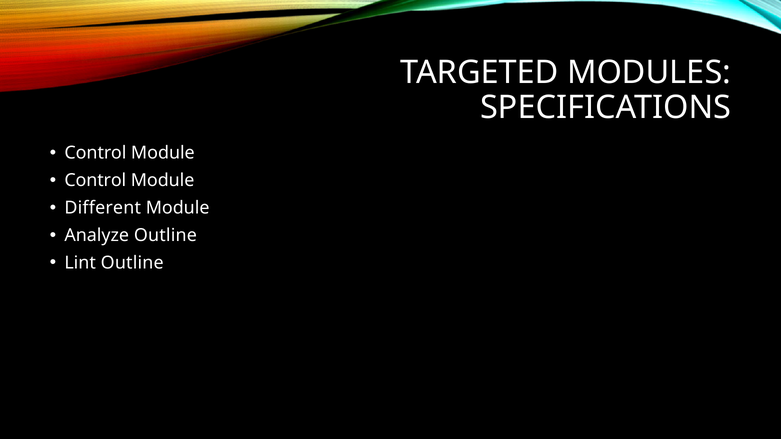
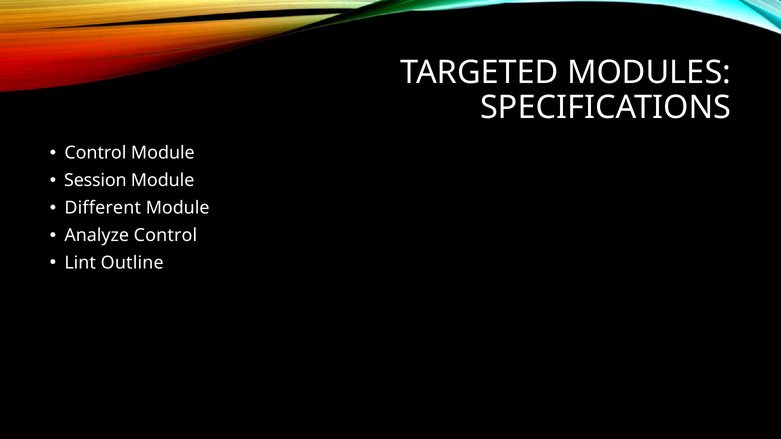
Control at (95, 181): Control -> Session
Analyze Outline: Outline -> Control
